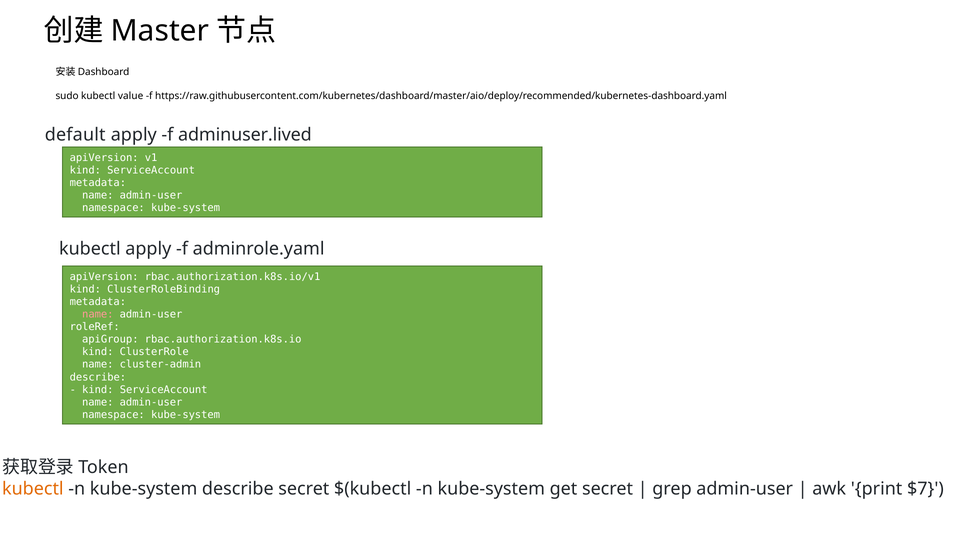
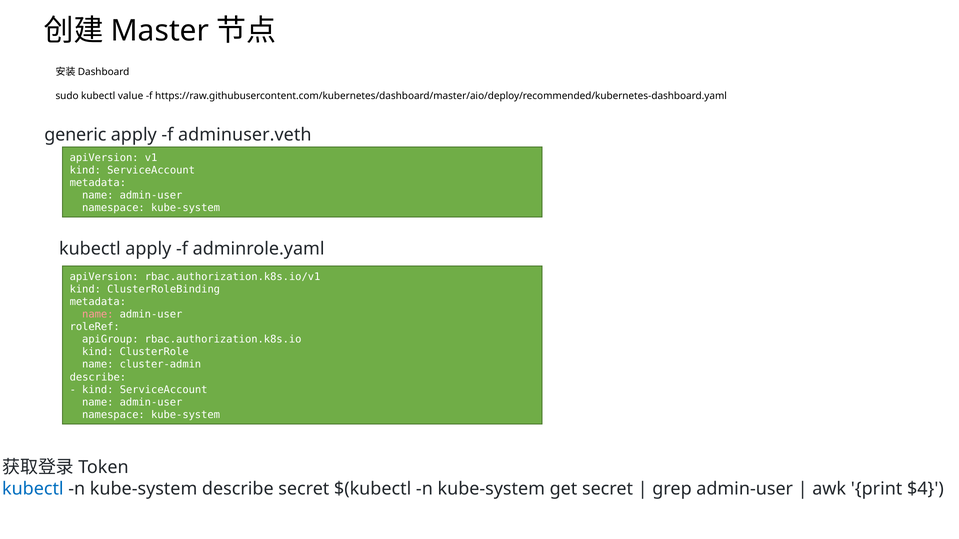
default: default -> generic
adminuser.lived: adminuser.lived -> adminuser.veth
kubectl at (33, 489) colour: orange -> blue
$7: $7 -> $4
